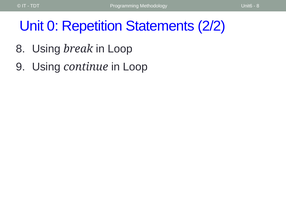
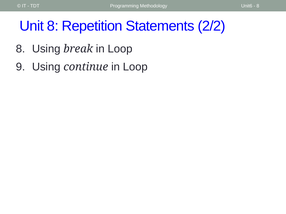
Unit 0: 0 -> 8
